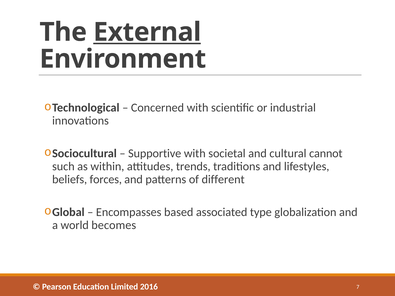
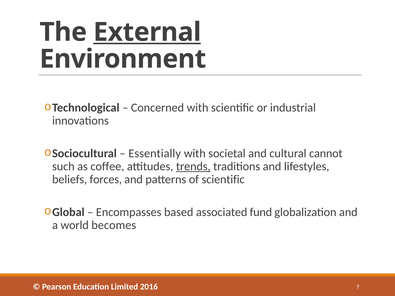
Supportive: Supportive -> Essentially
within: within -> coffee
trends underline: none -> present
of different: different -> scientific
type: type -> fund
